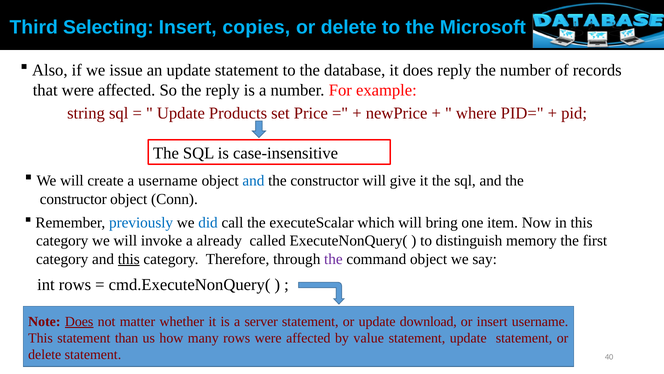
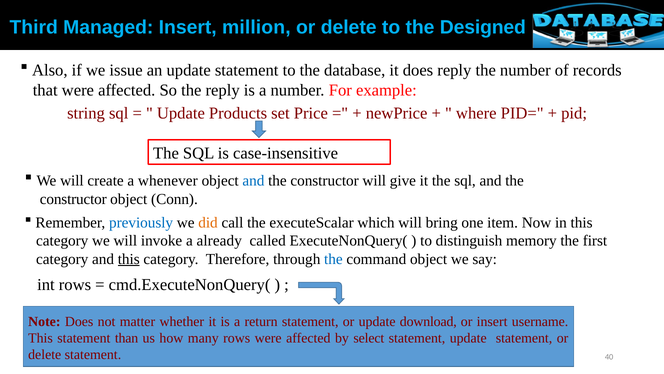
Selecting: Selecting -> Managed
copies: copies -> million
Microsoft: Microsoft -> Designed
a username: username -> whenever
did colour: blue -> orange
the at (333, 259) colour: purple -> blue
Does at (79, 321) underline: present -> none
server: server -> return
value: value -> select
